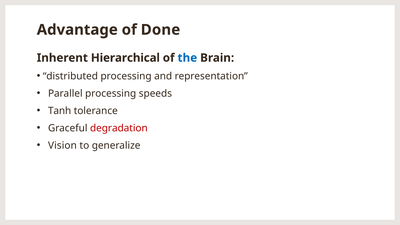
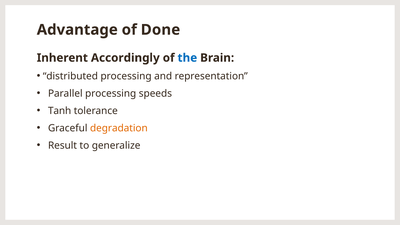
Hierarchical: Hierarchical -> Accordingly
degradation colour: red -> orange
Vision: Vision -> Result
